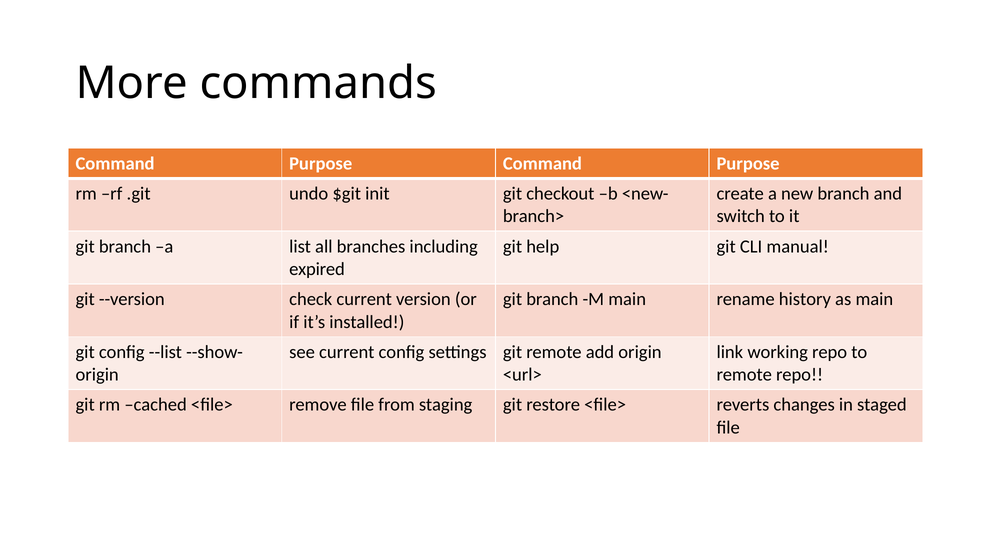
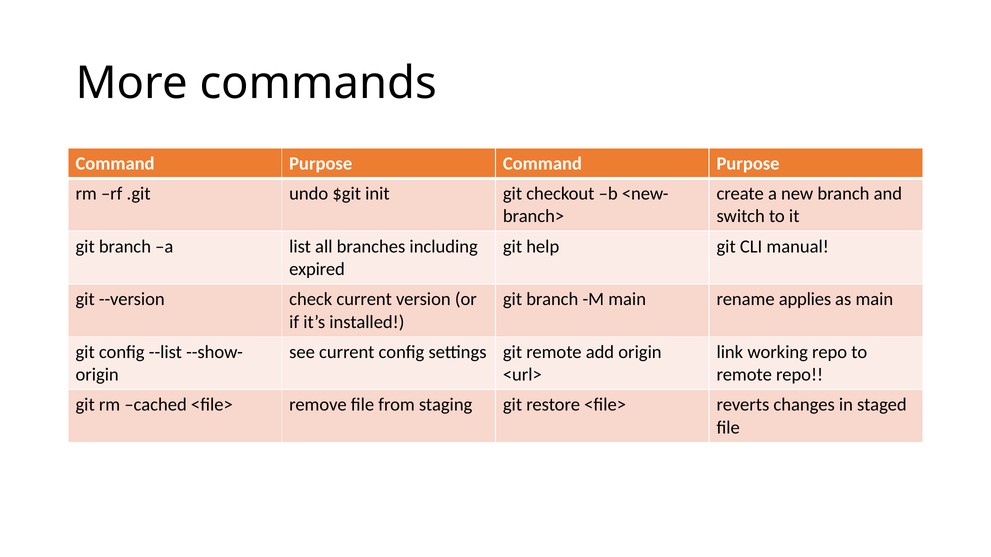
history: history -> applies
